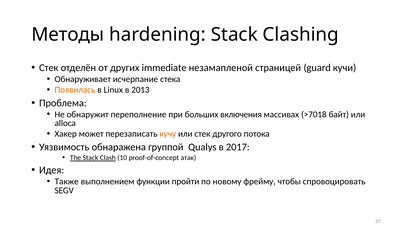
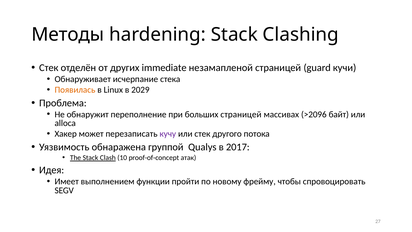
2013: 2013 -> 2029
больших включения: включения -> страницей
>7018: >7018 -> >2096
кучу colour: orange -> purple
Также: Также -> Имеет
